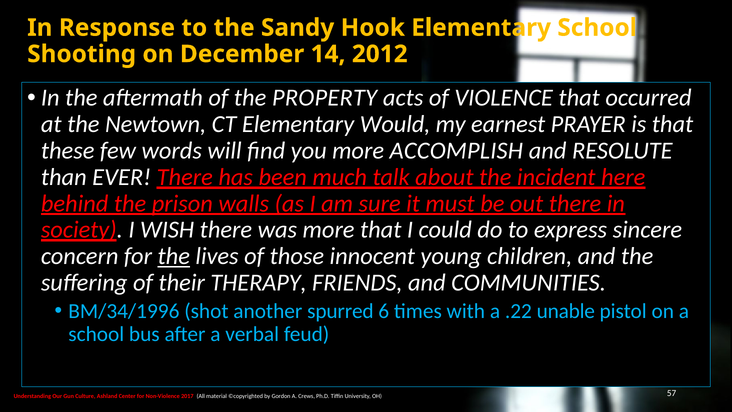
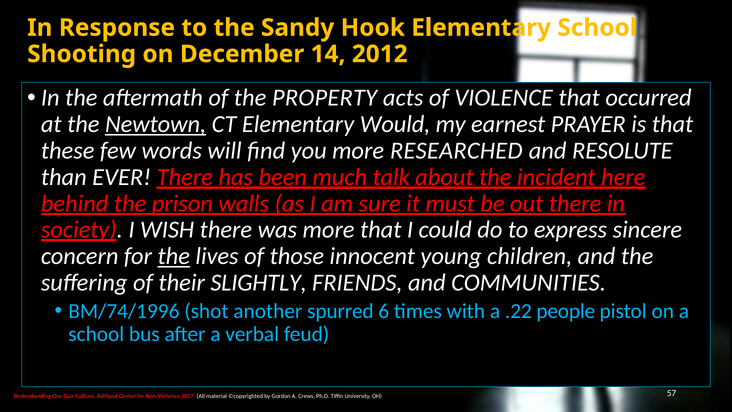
Newtown underline: none -> present
ACCOMPLISH: ACCOMPLISH -> RESEARCHED
THERAPY: THERAPY -> SLIGHTLY
BM/34/1996: BM/34/1996 -> BM/74/1996
unable: unable -> people
